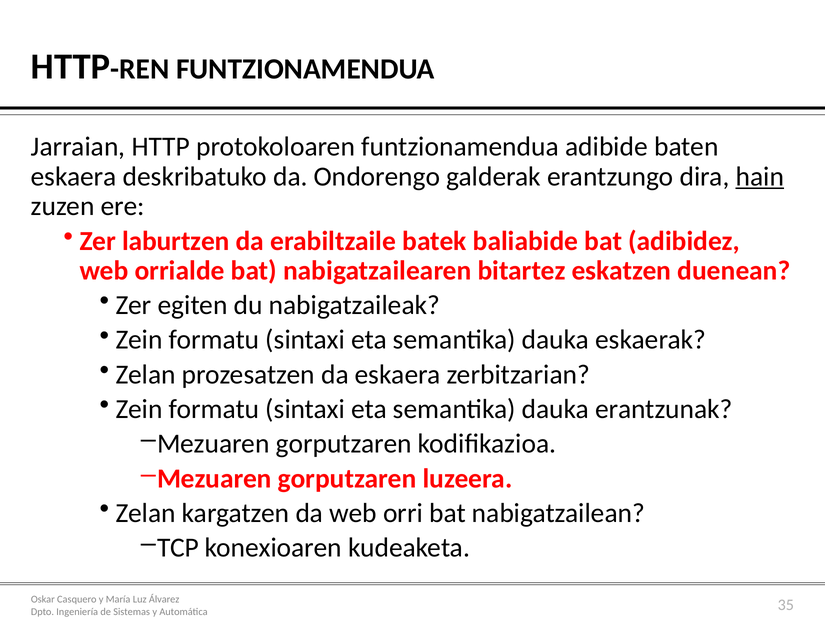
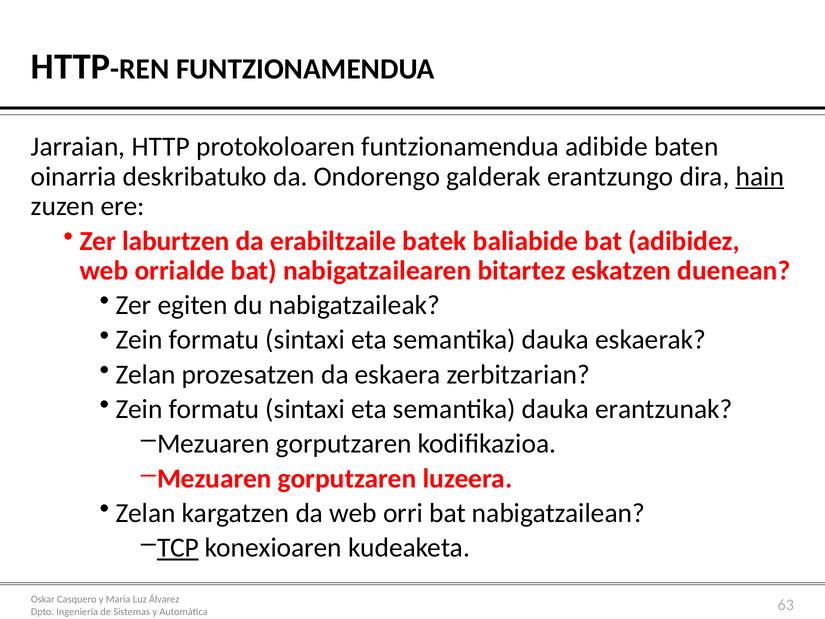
eskaera at (74, 177): eskaera -> oinarria
TCP underline: none -> present
35: 35 -> 63
